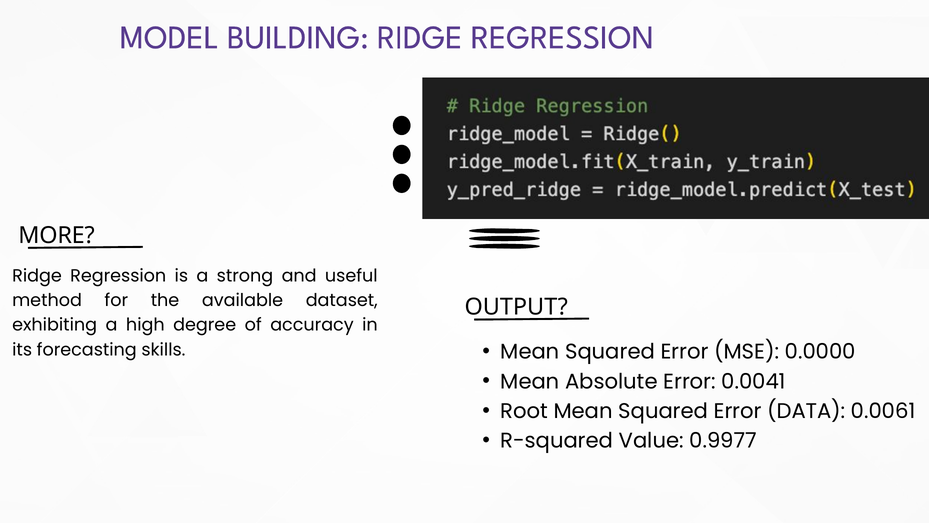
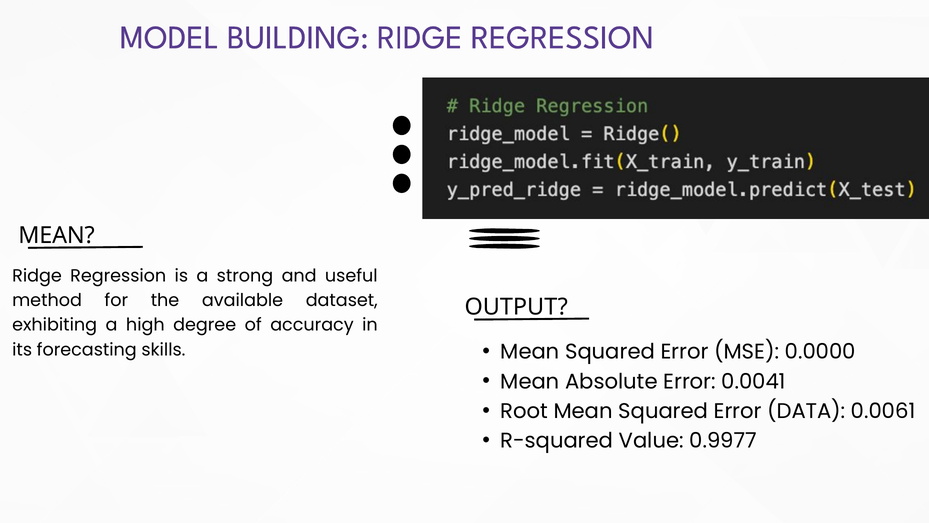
MORE at (57, 235): MORE -> MEAN
